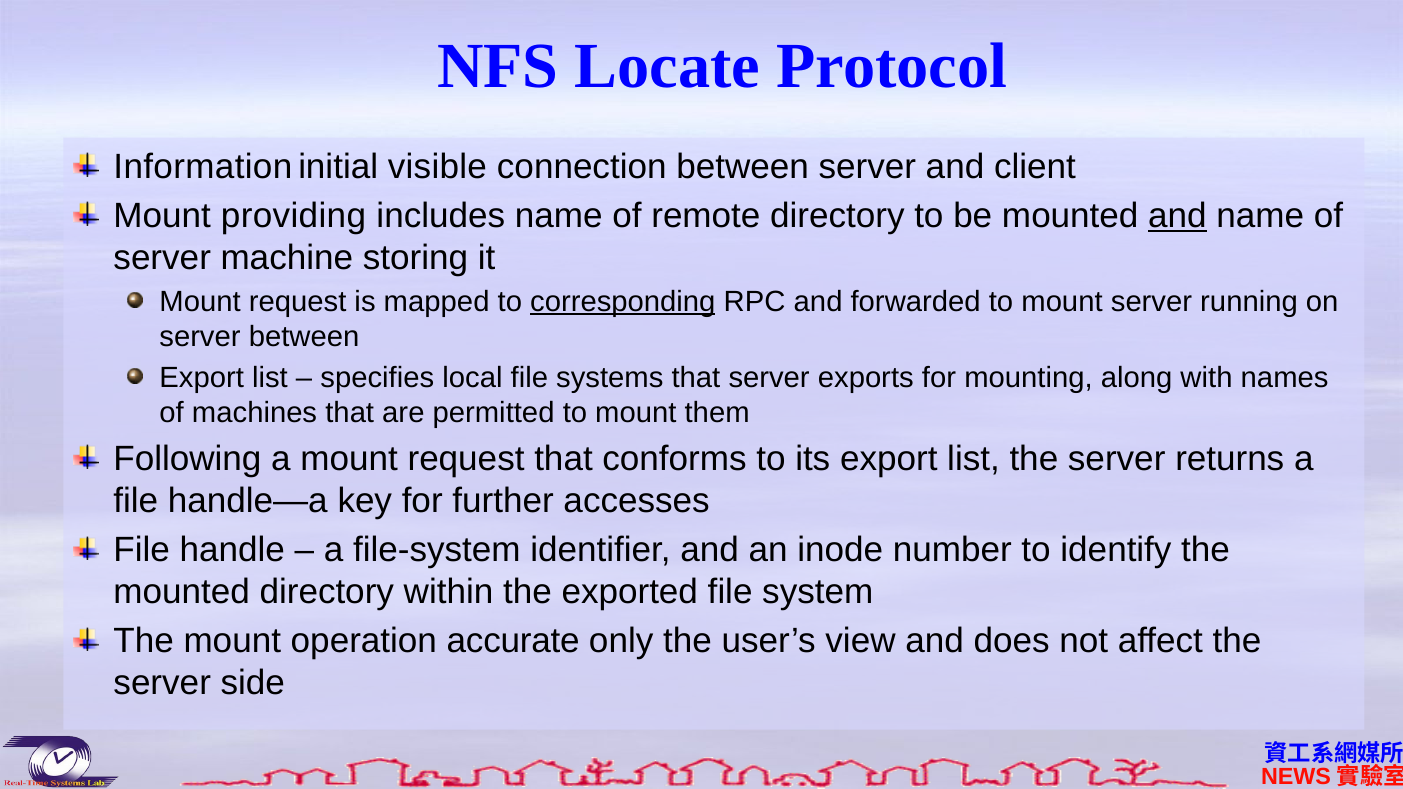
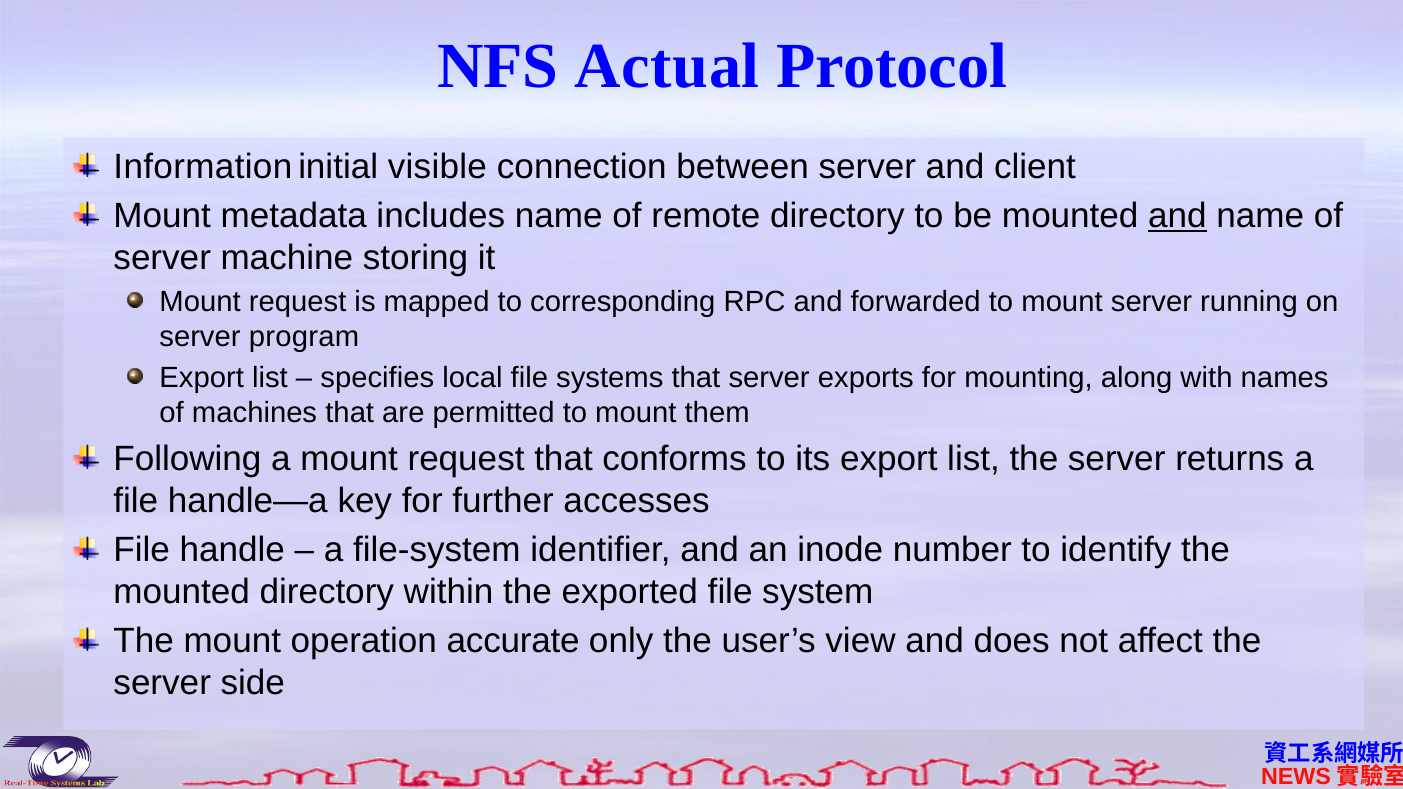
Locate: Locate -> Actual
providing: providing -> metadata
corresponding underline: present -> none
server between: between -> program
